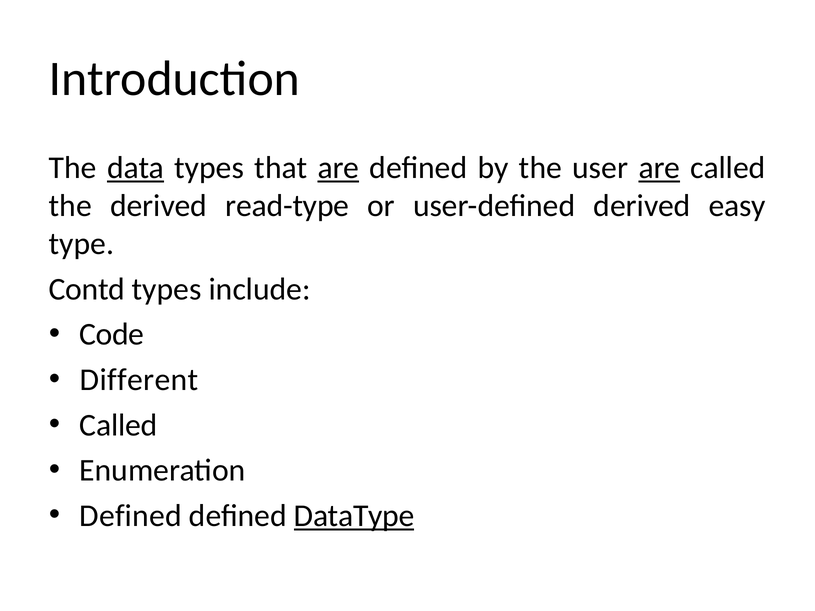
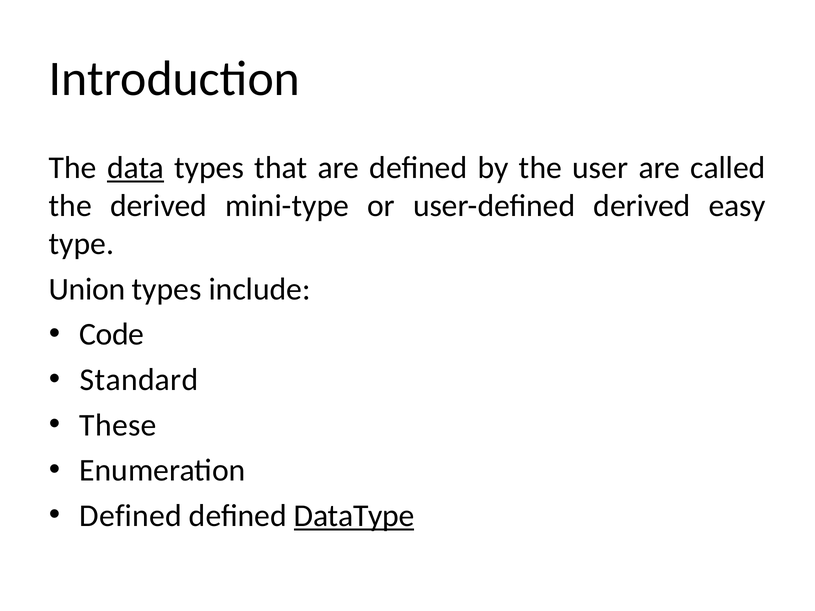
are at (338, 168) underline: present -> none
are at (659, 168) underline: present -> none
read-type: read-type -> mini-type
Contd: Contd -> Union
Different: Different -> Standard
Called at (118, 425): Called -> These
